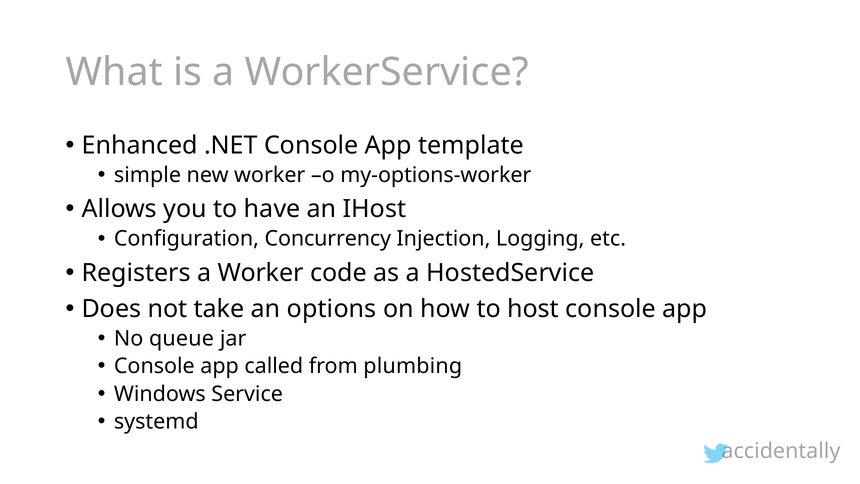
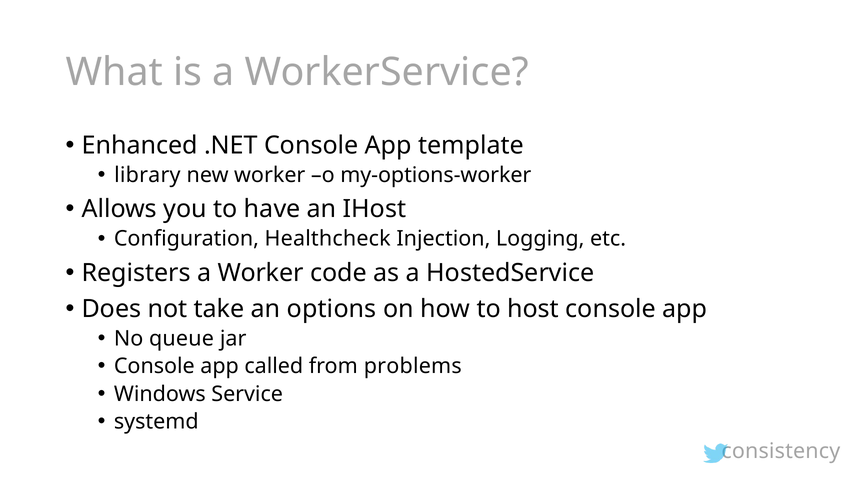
simple: simple -> library
Concurrency: Concurrency -> Healthcheck
plumbing: plumbing -> problems
accidentally: accidentally -> consistency
